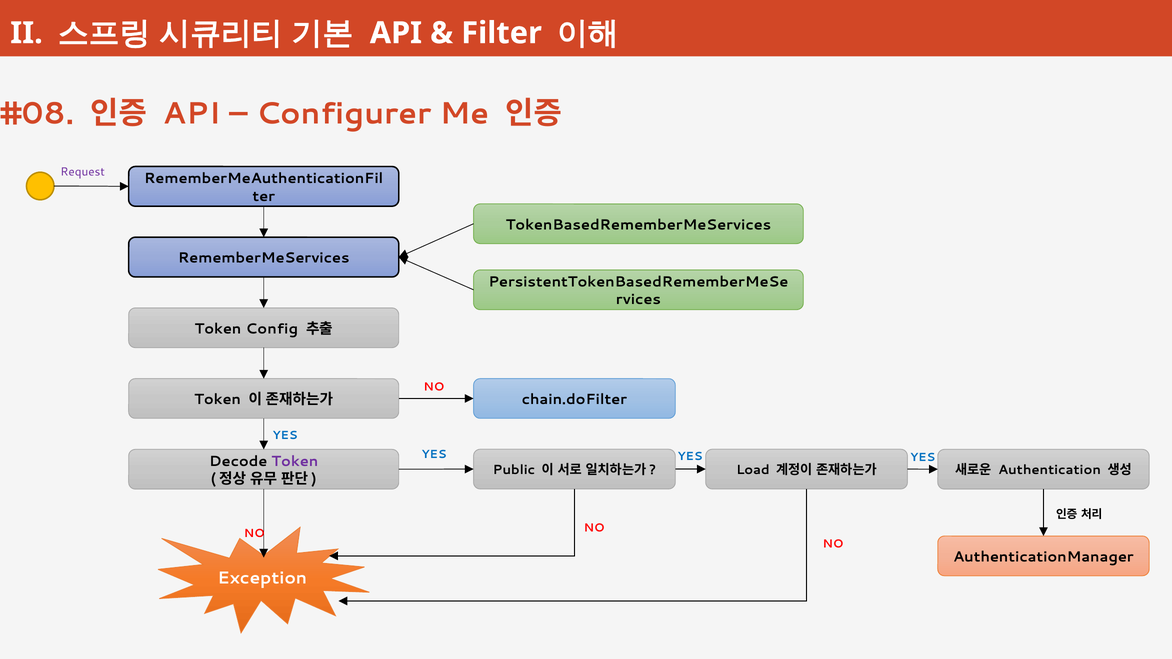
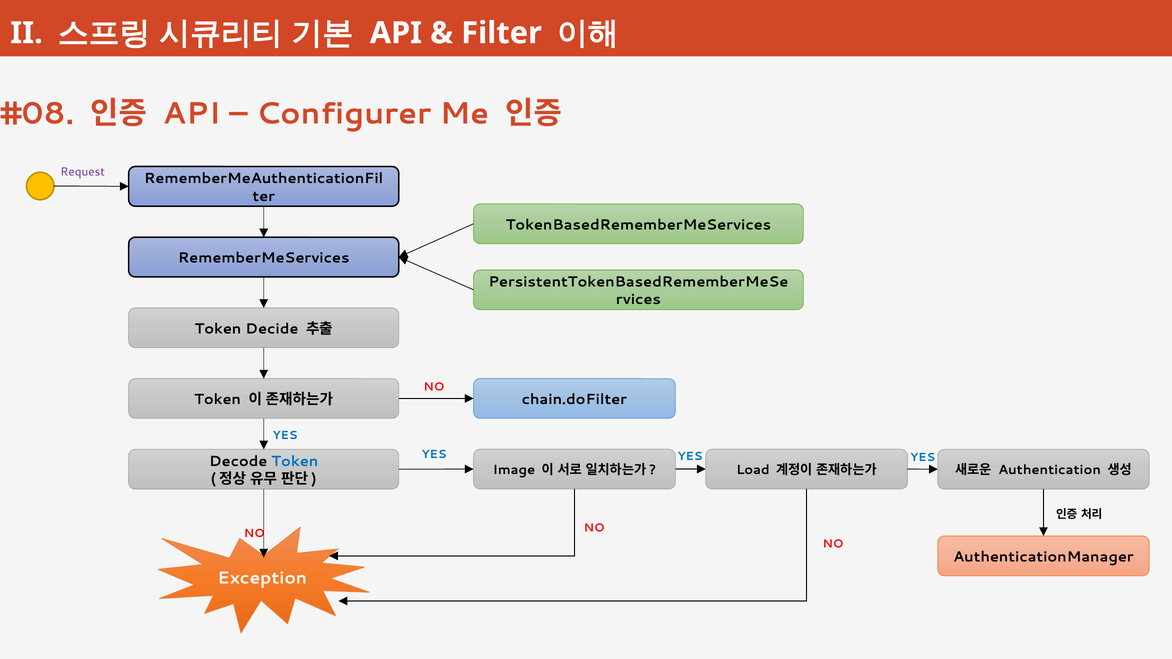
Config: Config -> Decide
Token at (295, 462) colour: purple -> blue
Public: Public -> Image
